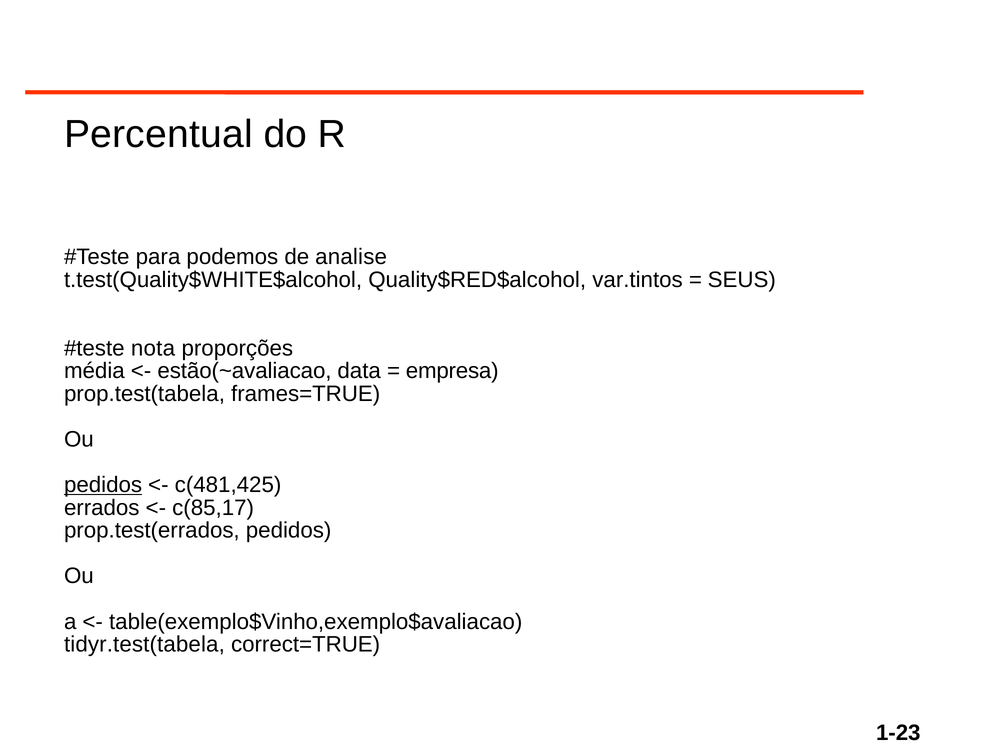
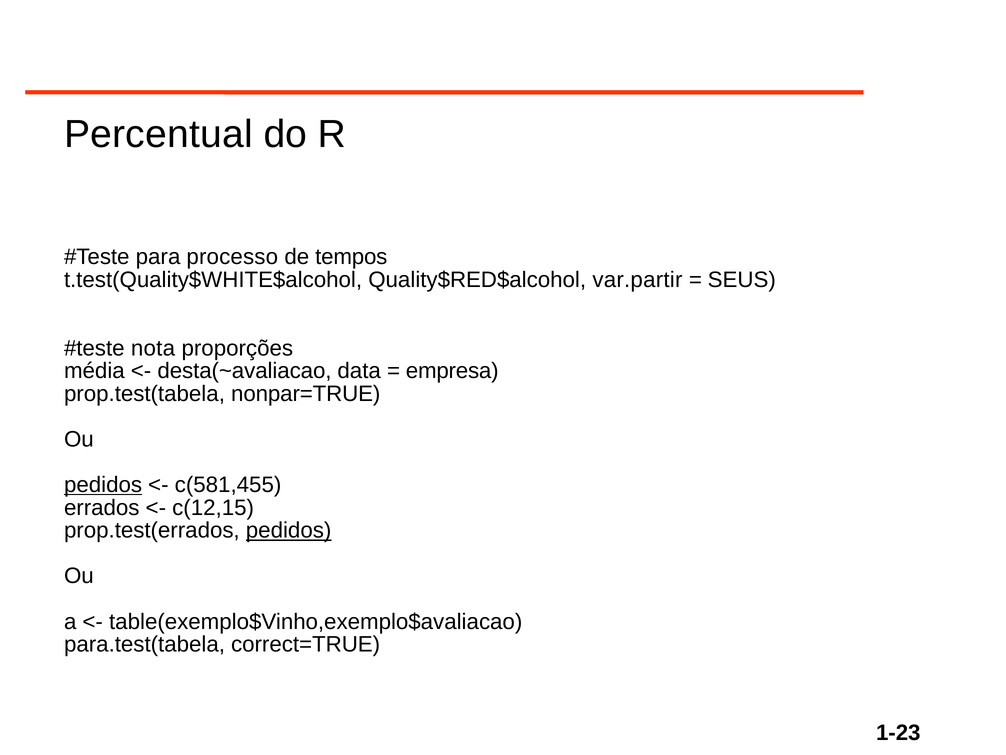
podemos: podemos -> processo
analise: analise -> tempos
var.tintos: var.tintos -> var.partir
estão(~avaliacao: estão(~avaliacao -> desta(~avaliacao
frames=TRUE: frames=TRUE -> nonpar=TRUE
c(481,425: c(481,425 -> c(581,455
c(85,17: c(85,17 -> c(12,15
pedidos at (289, 530) underline: none -> present
tidyr.test(tabela: tidyr.test(tabela -> para.test(tabela
